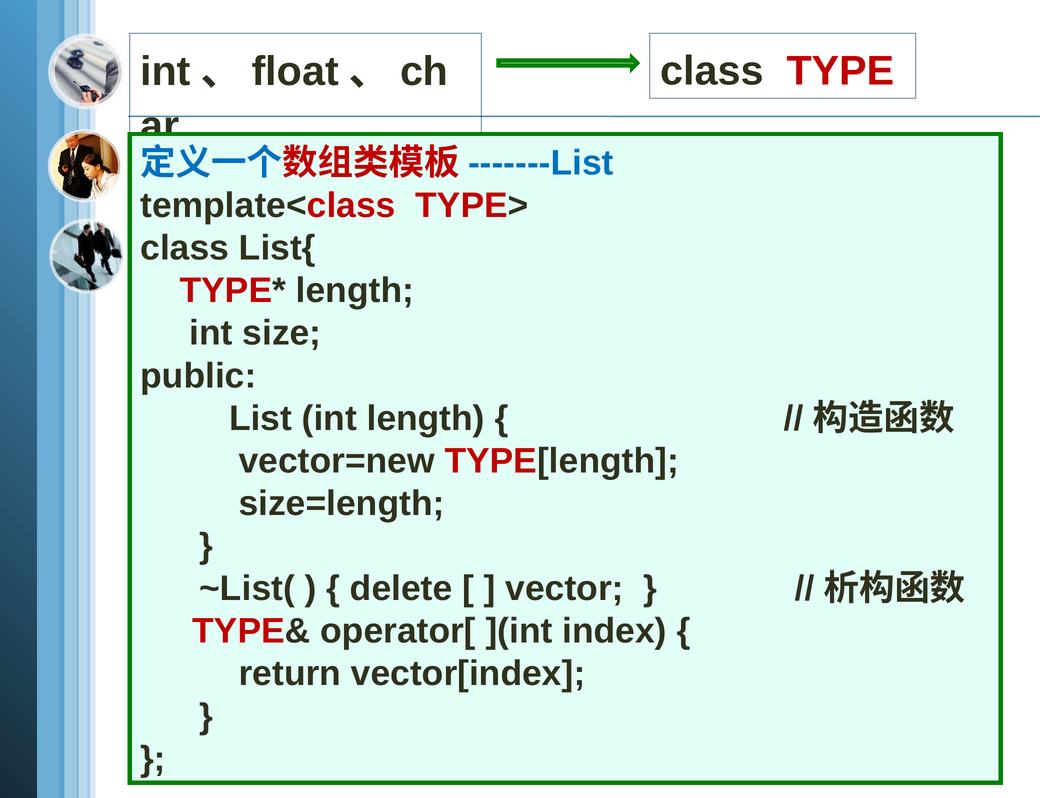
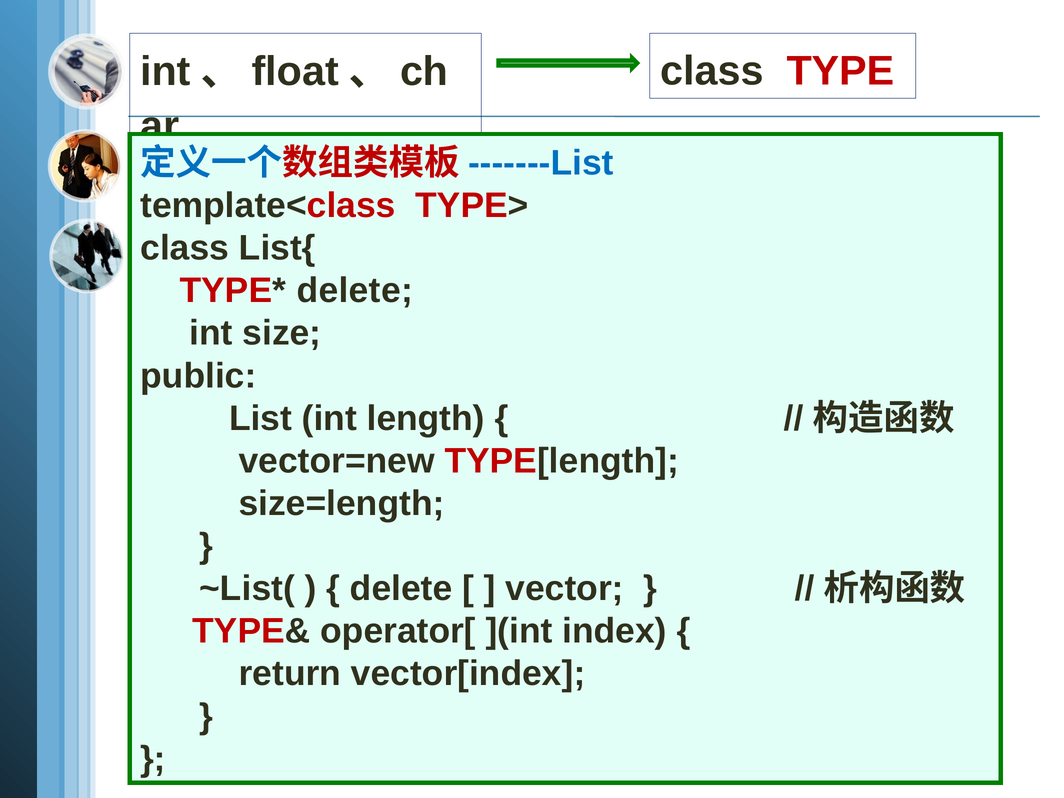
length at (355, 291): length -> delete
